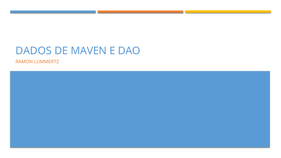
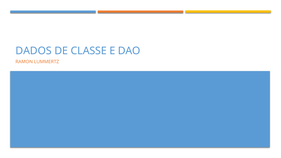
MAVEN: MAVEN -> CLASSE
